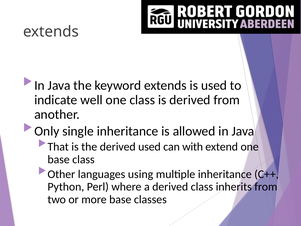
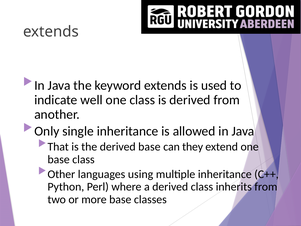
derived used: used -> base
with: with -> they
